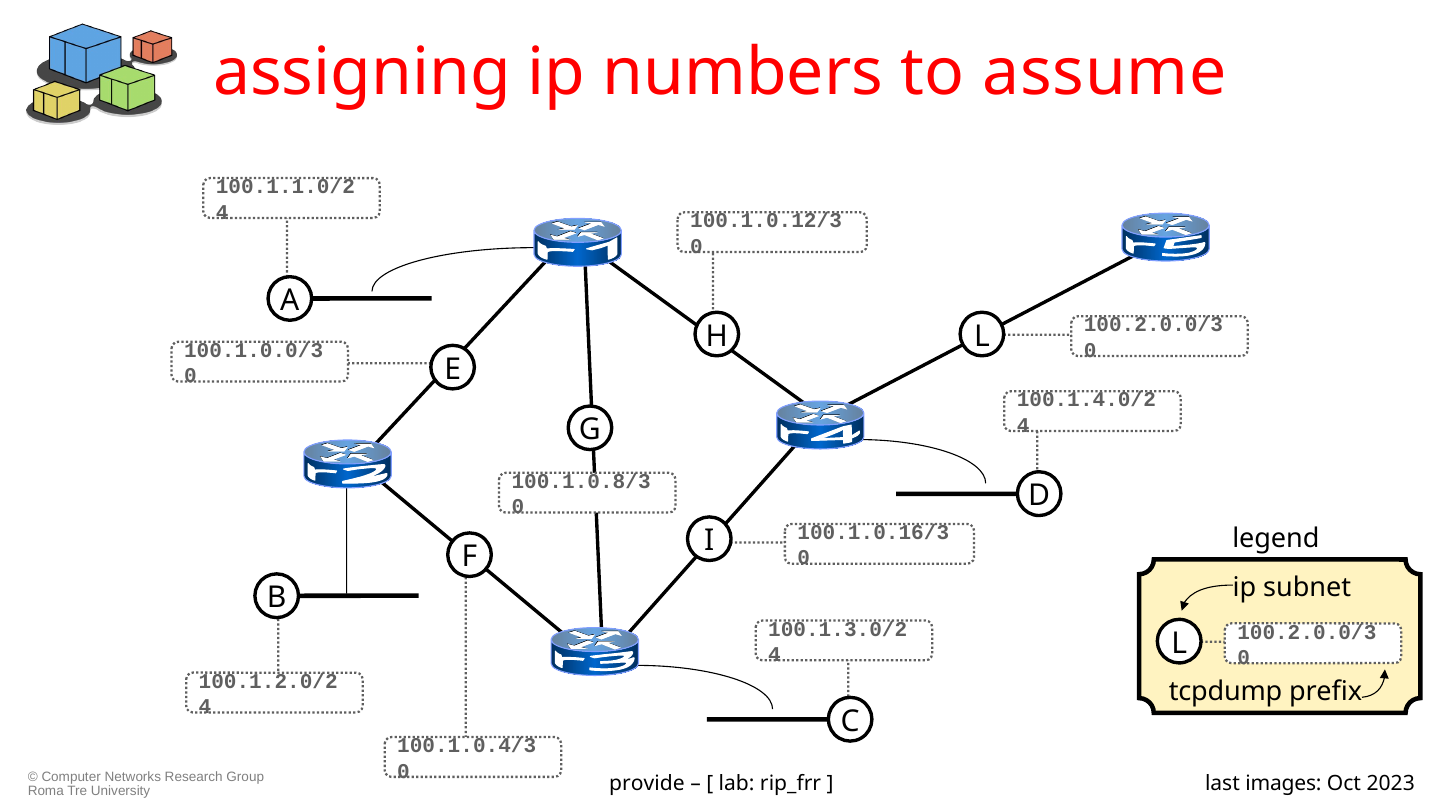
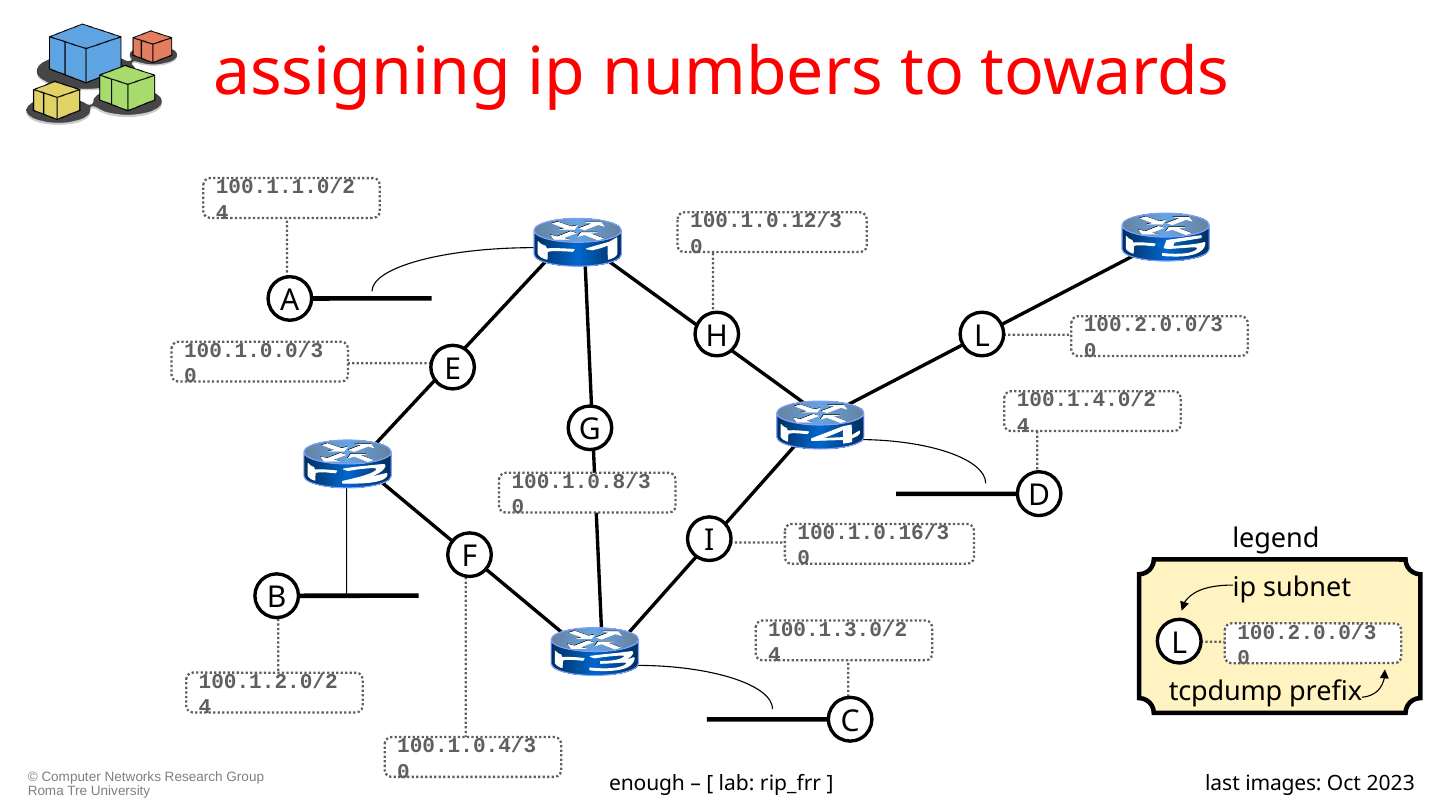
assume: assume -> towards
provide: provide -> enough
